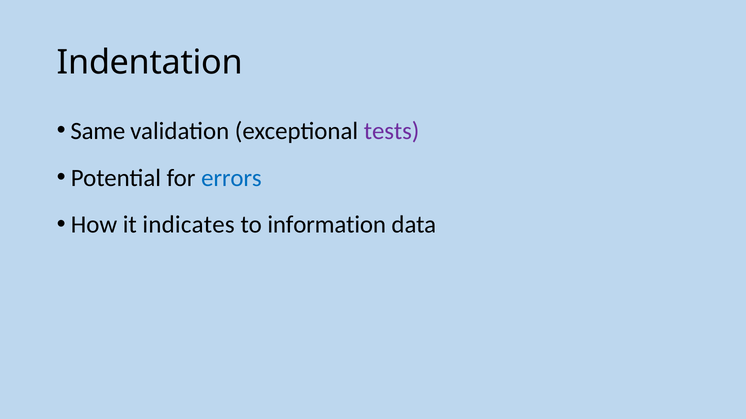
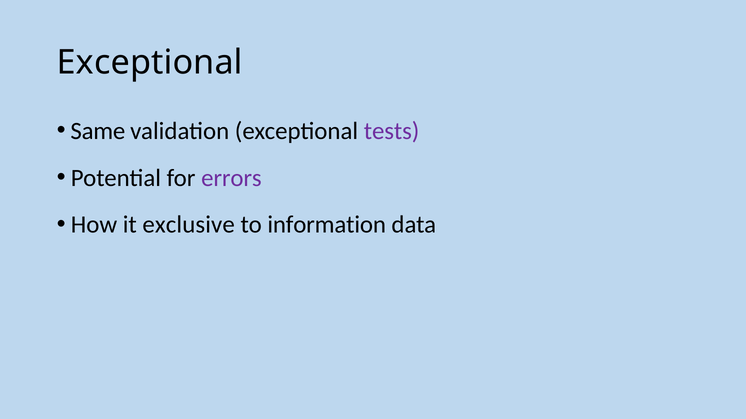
Indentation at (150, 63): Indentation -> Exceptional
errors colour: blue -> purple
indicates: indicates -> exclusive
